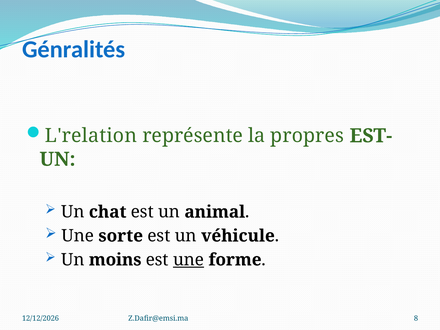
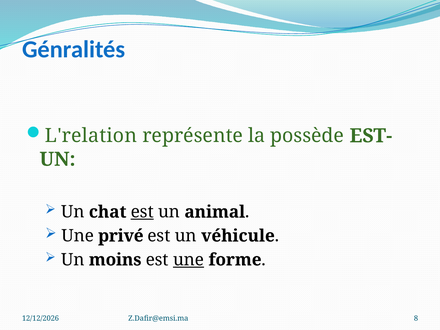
propres: propres -> possède
est at (142, 212) underline: none -> present
sorte: sorte -> privé
